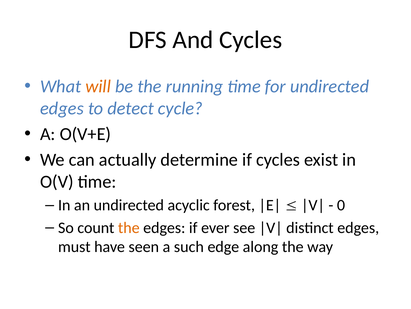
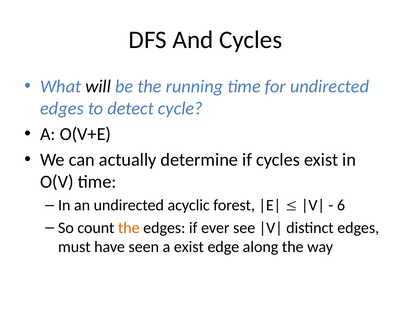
will colour: orange -> black
0: 0 -> 6
a such: such -> exist
